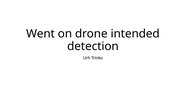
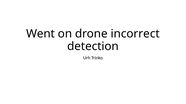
intended: intended -> incorrect
